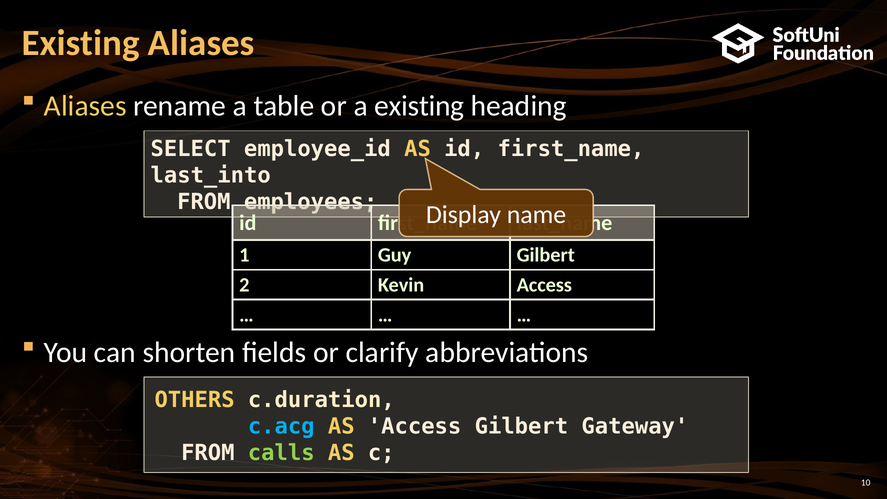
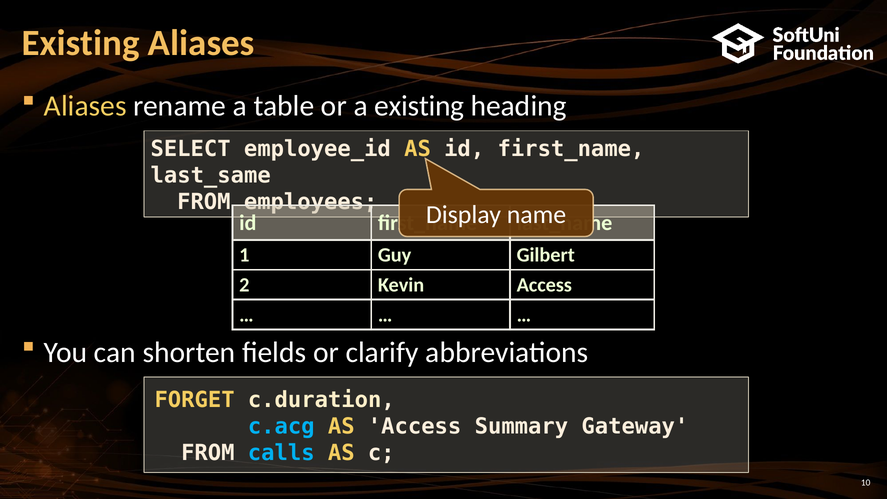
last_into: last_into -> last_same
OTHERS: OTHERS -> FORGET
Access Gilbert: Gilbert -> Summary
calls colour: light green -> light blue
